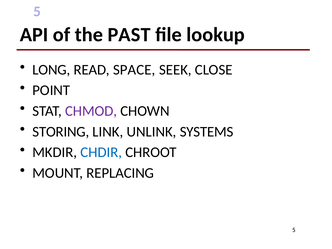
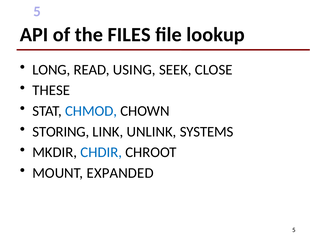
PAST: PAST -> FILES
SPACE: SPACE -> USING
POINT: POINT -> THESE
CHMOD colour: purple -> blue
REPLACING: REPLACING -> EXPANDED
